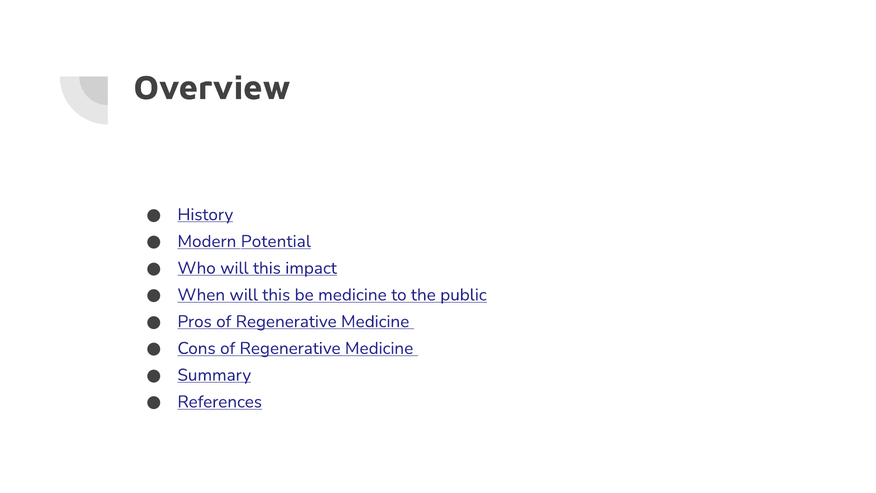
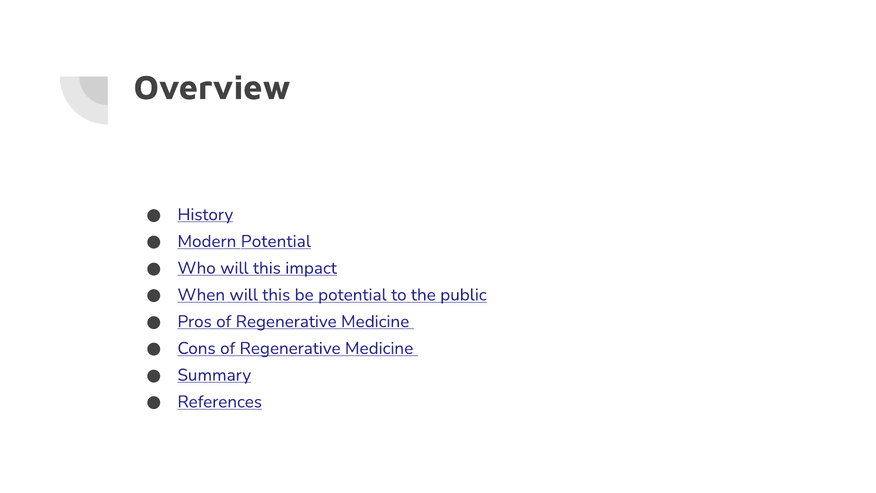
be medicine: medicine -> potential
